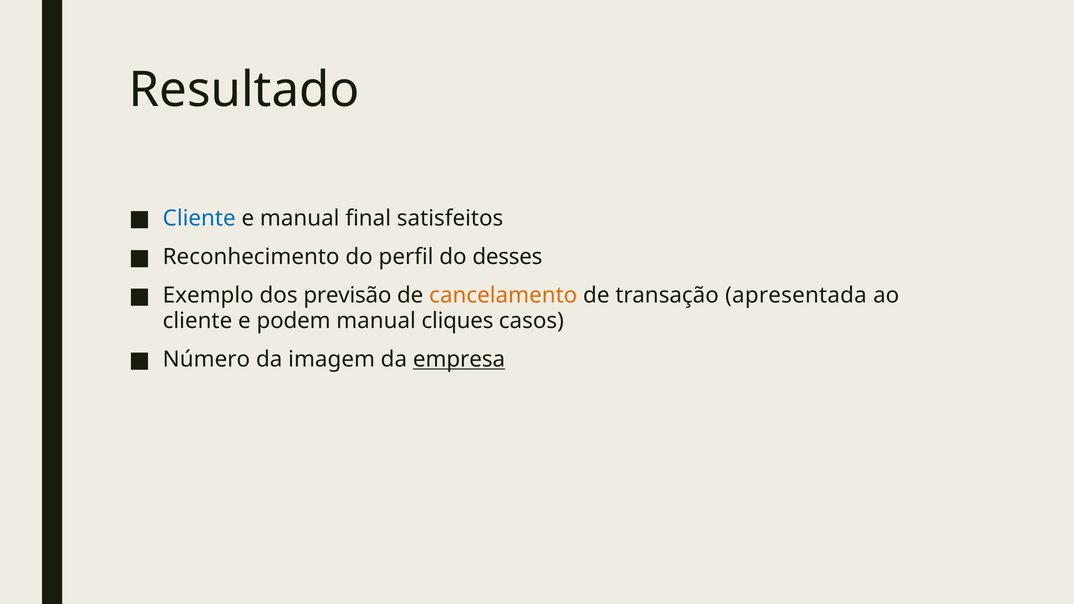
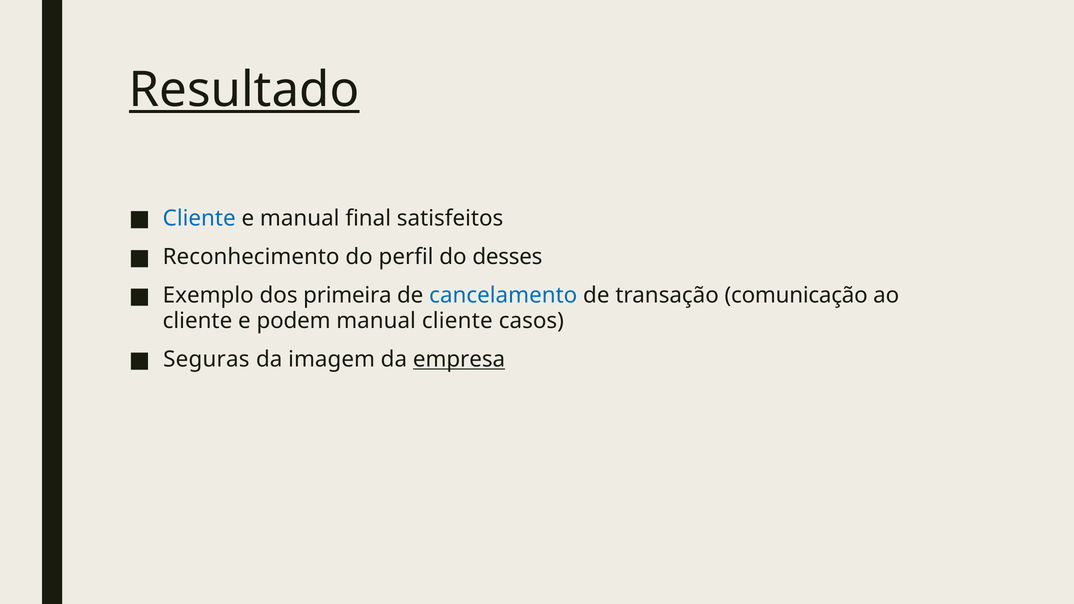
Resultado underline: none -> present
previsão: previsão -> primeira
cancelamento colour: orange -> blue
apresentada: apresentada -> comunicação
manual cliques: cliques -> cliente
Número: Número -> Seguras
